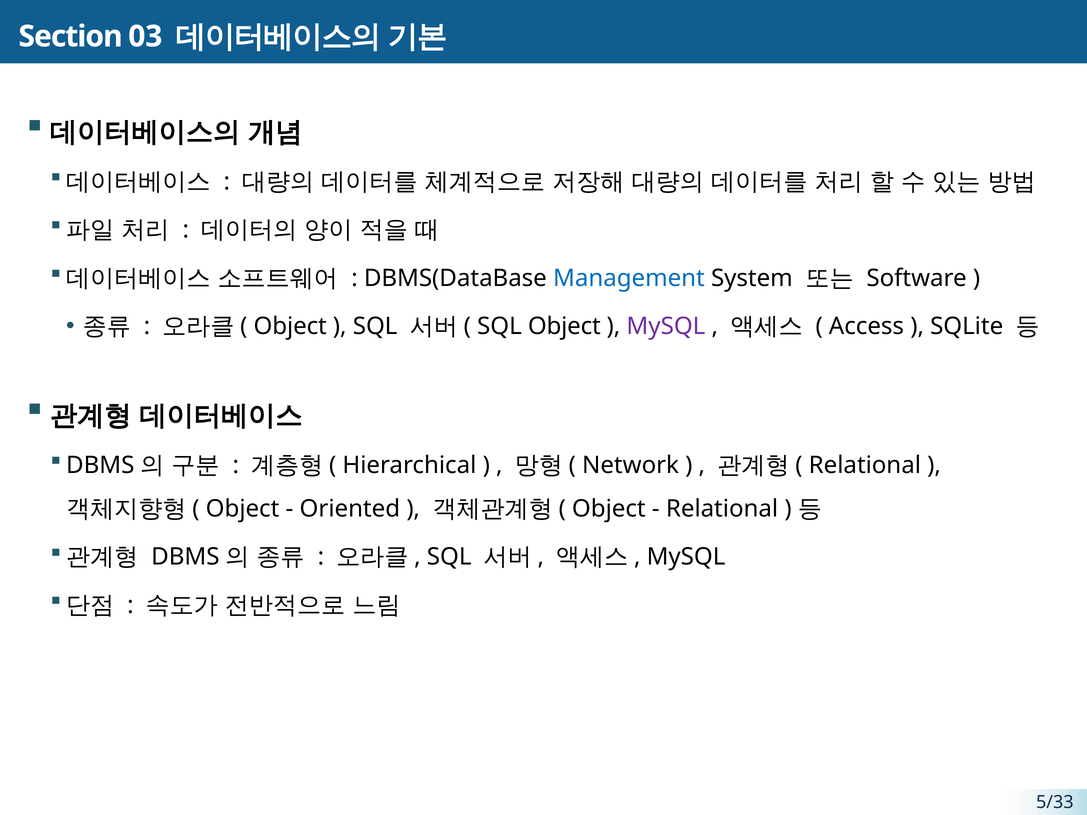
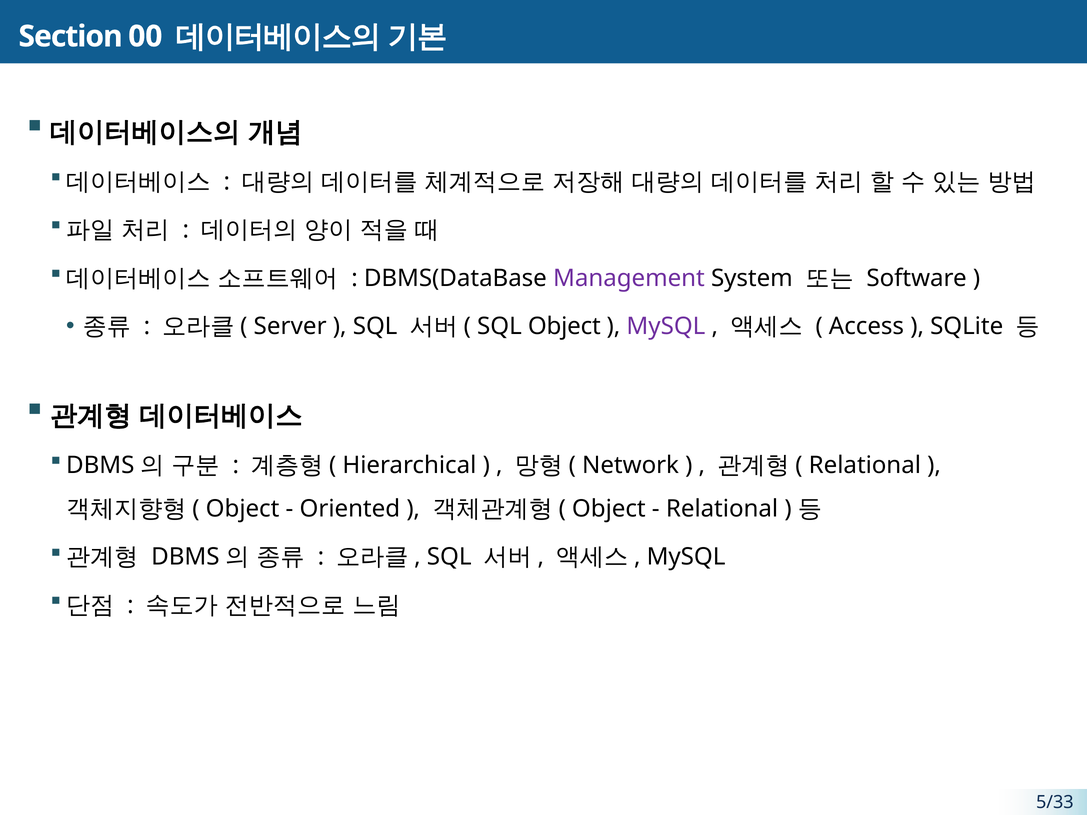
03: 03 -> 00
Management colour: blue -> purple
Object at (290, 327): Object -> Server
